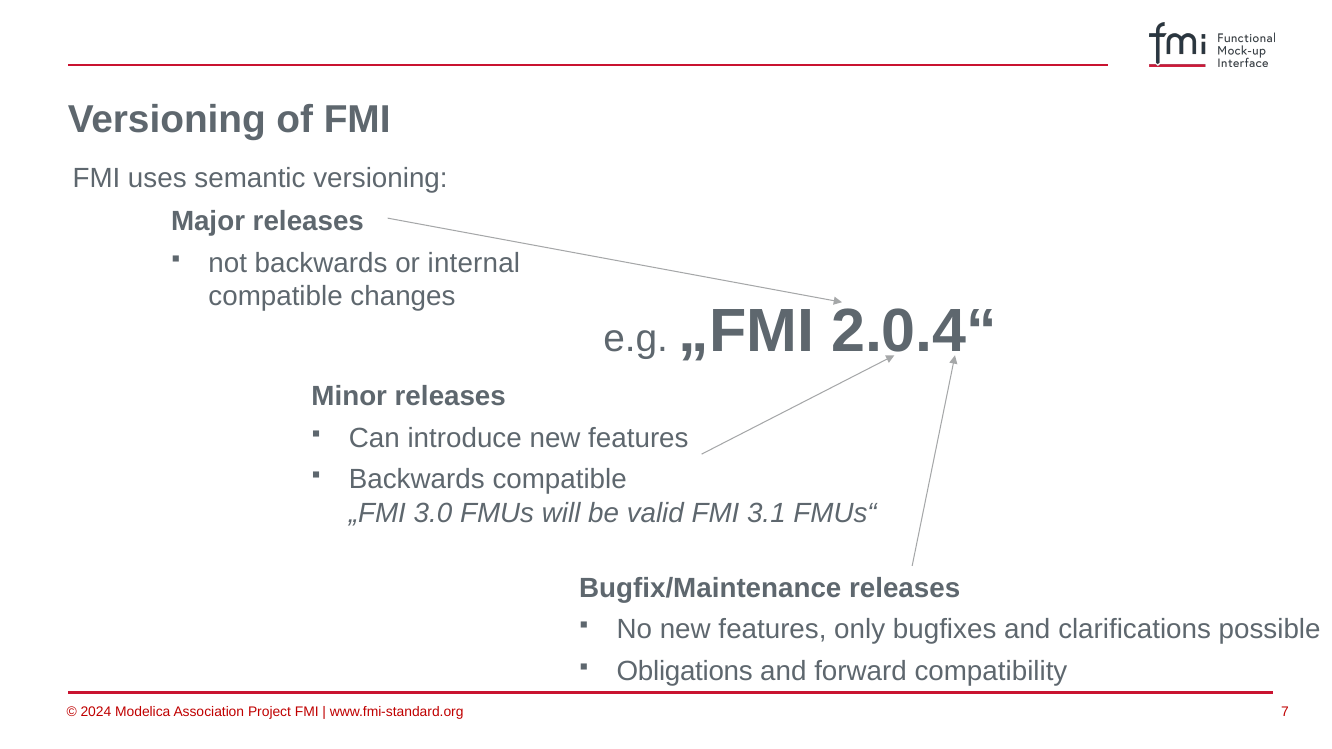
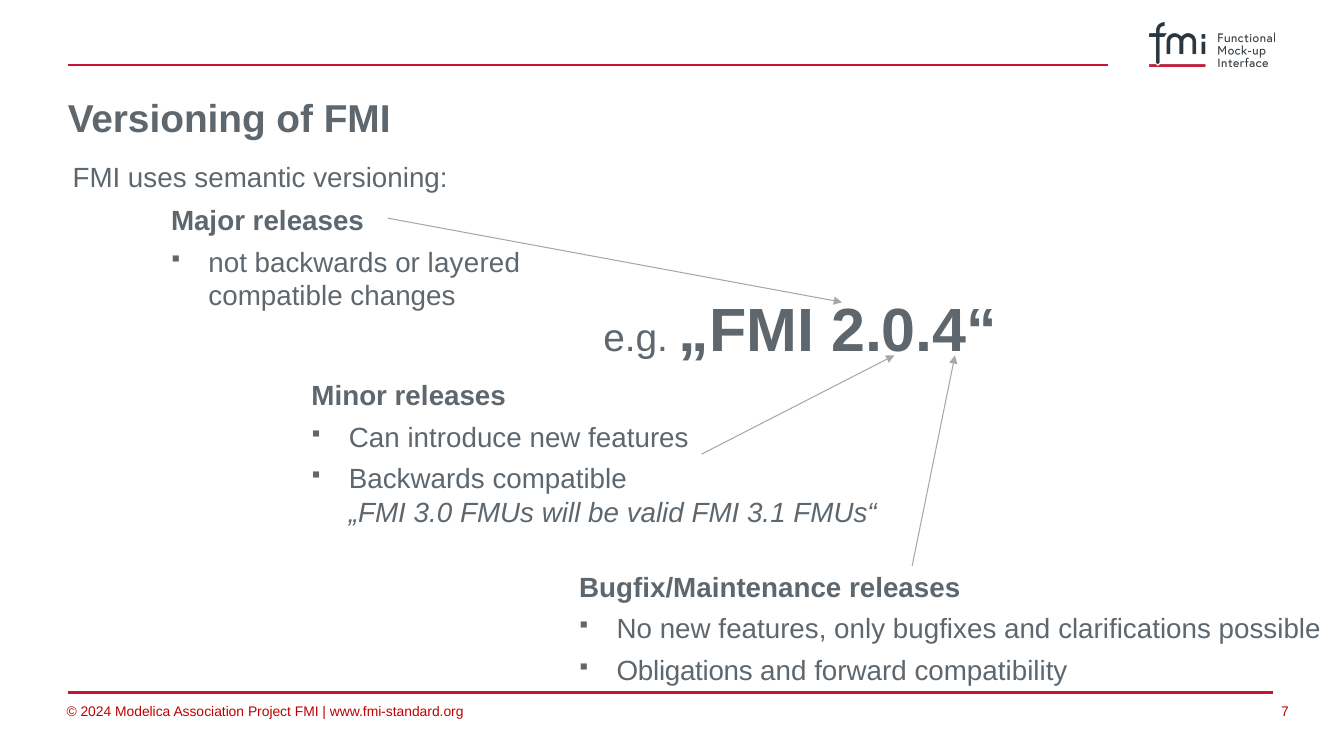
internal: internal -> layered
